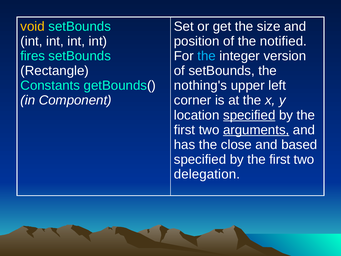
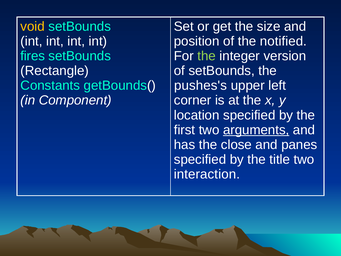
the at (207, 56) colour: light blue -> light green
nothing's: nothing's -> pushes's
specified at (249, 115) underline: present -> none
based: based -> panes
first at (280, 159): first -> title
delegation: delegation -> interaction
